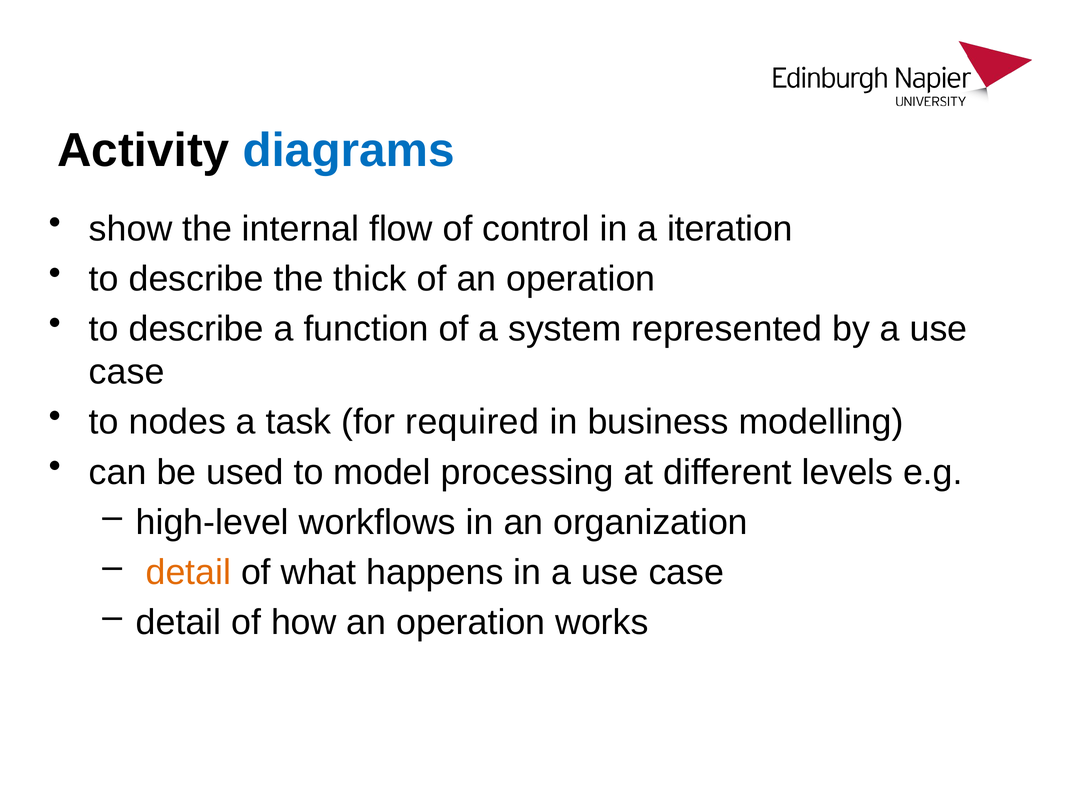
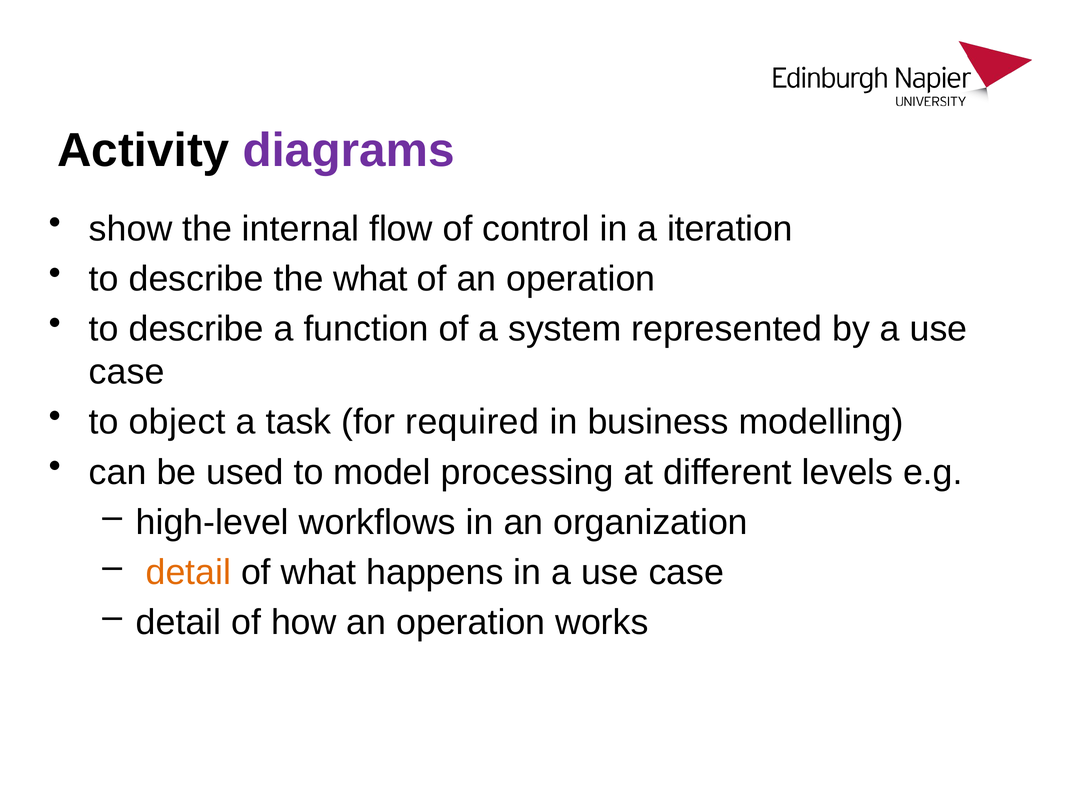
diagrams colour: blue -> purple
the thick: thick -> what
nodes: nodes -> object
